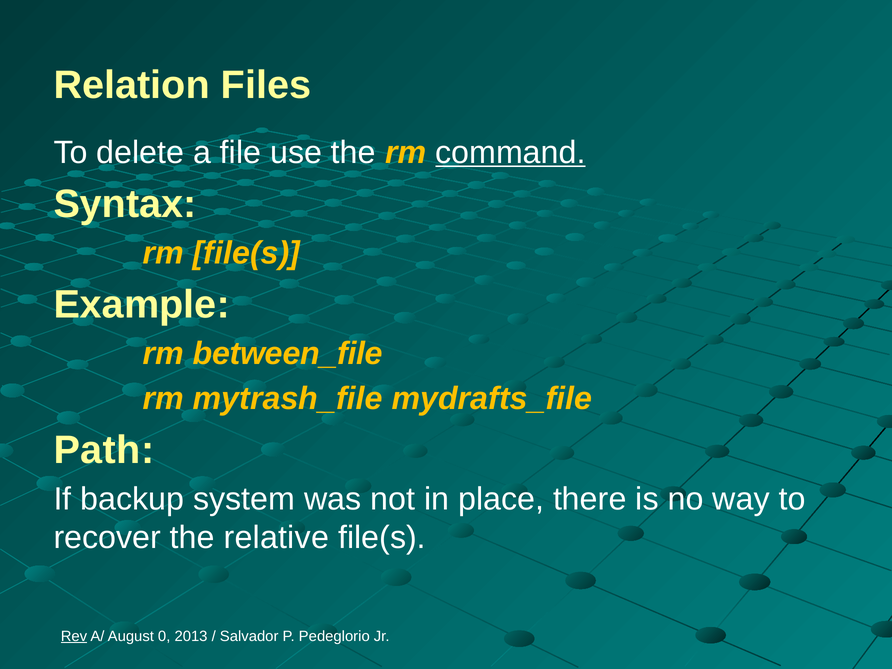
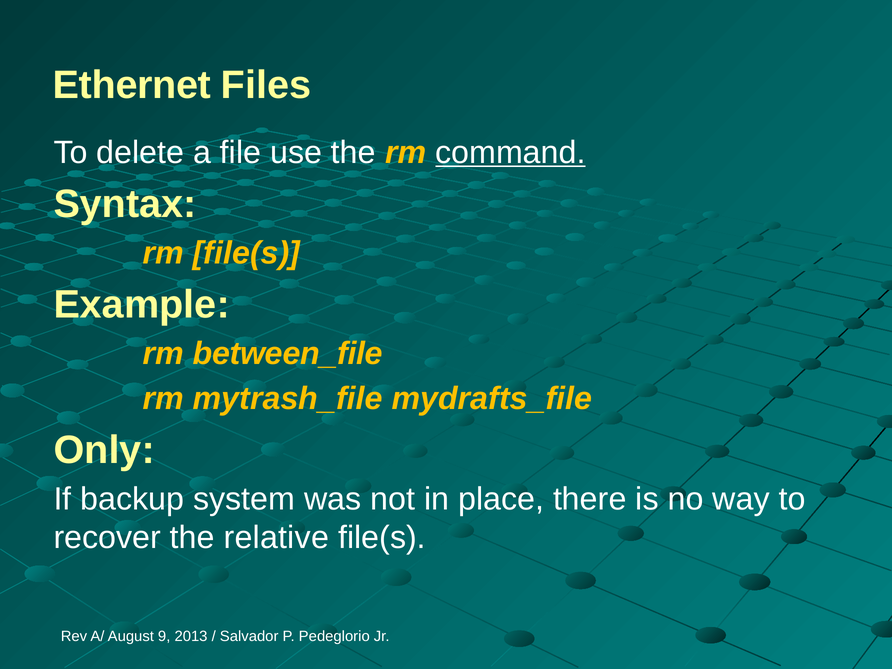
Relation: Relation -> Ethernet
Path: Path -> Only
Rev underline: present -> none
0: 0 -> 9
